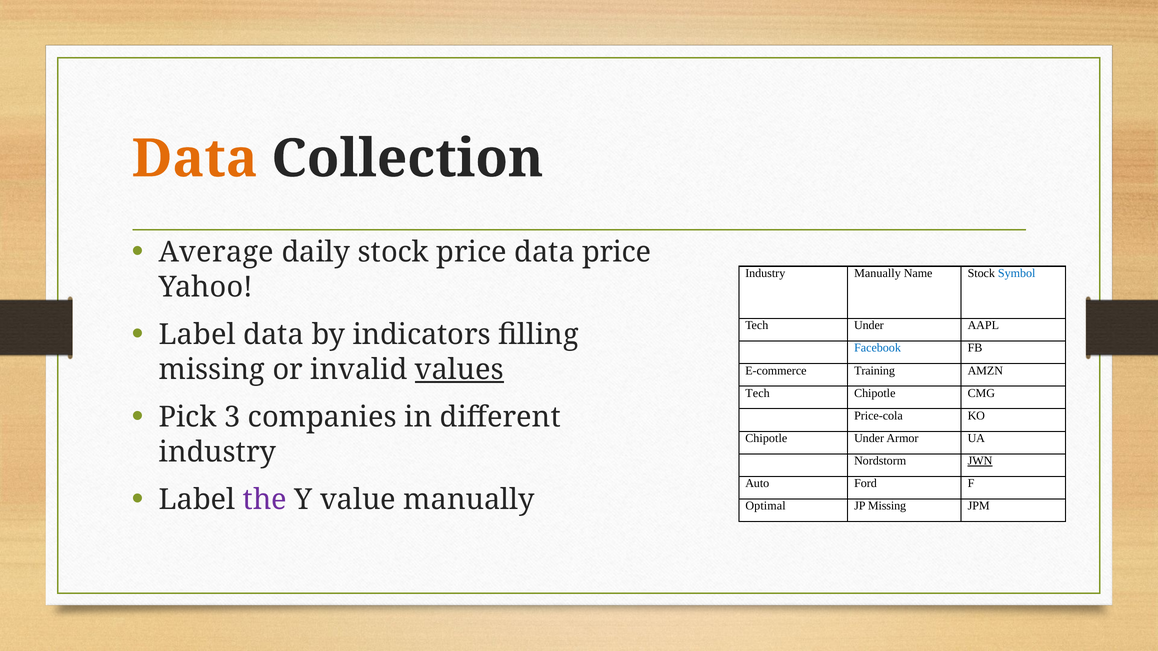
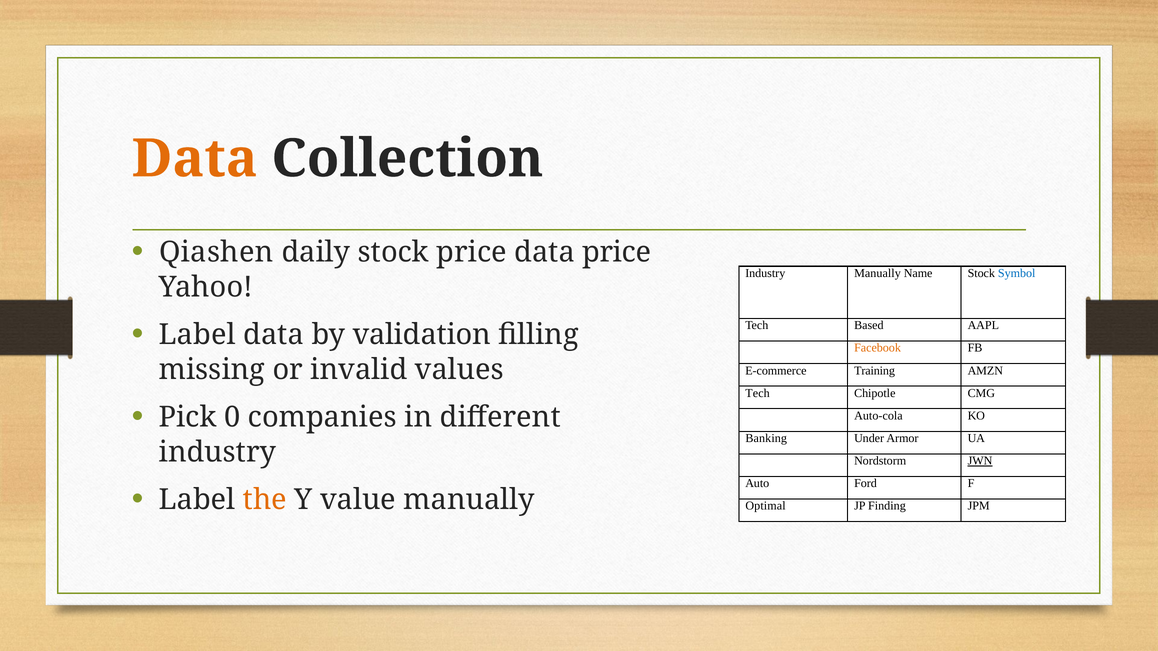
Average: Average -> Qiashen
indicators: indicators -> validation
Tech Under: Under -> Based
Facebook colour: blue -> orange
values underline: present -> none
3: 3 -> 0
Price-cola: Price-cola -> Auto-cola
Chipotle at (766, 438): Chipotle -> Banking
the colour: purple -> orange
JP Missing: Missing -> Finding
